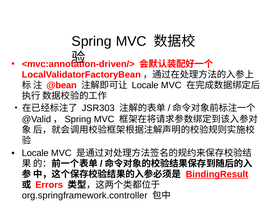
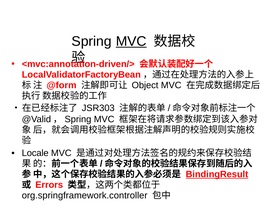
MVC at (131, 41) underline: none -> present
@bean: @bean -> @form
Locale at (145, 85): Locale -> Object
